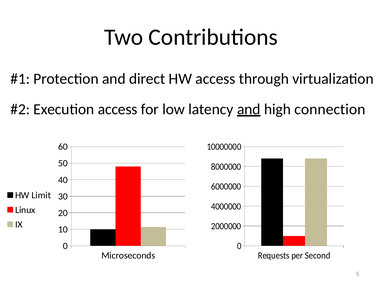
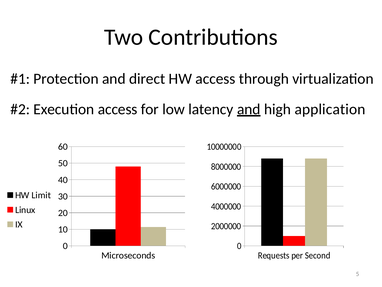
connection: connection -> application
